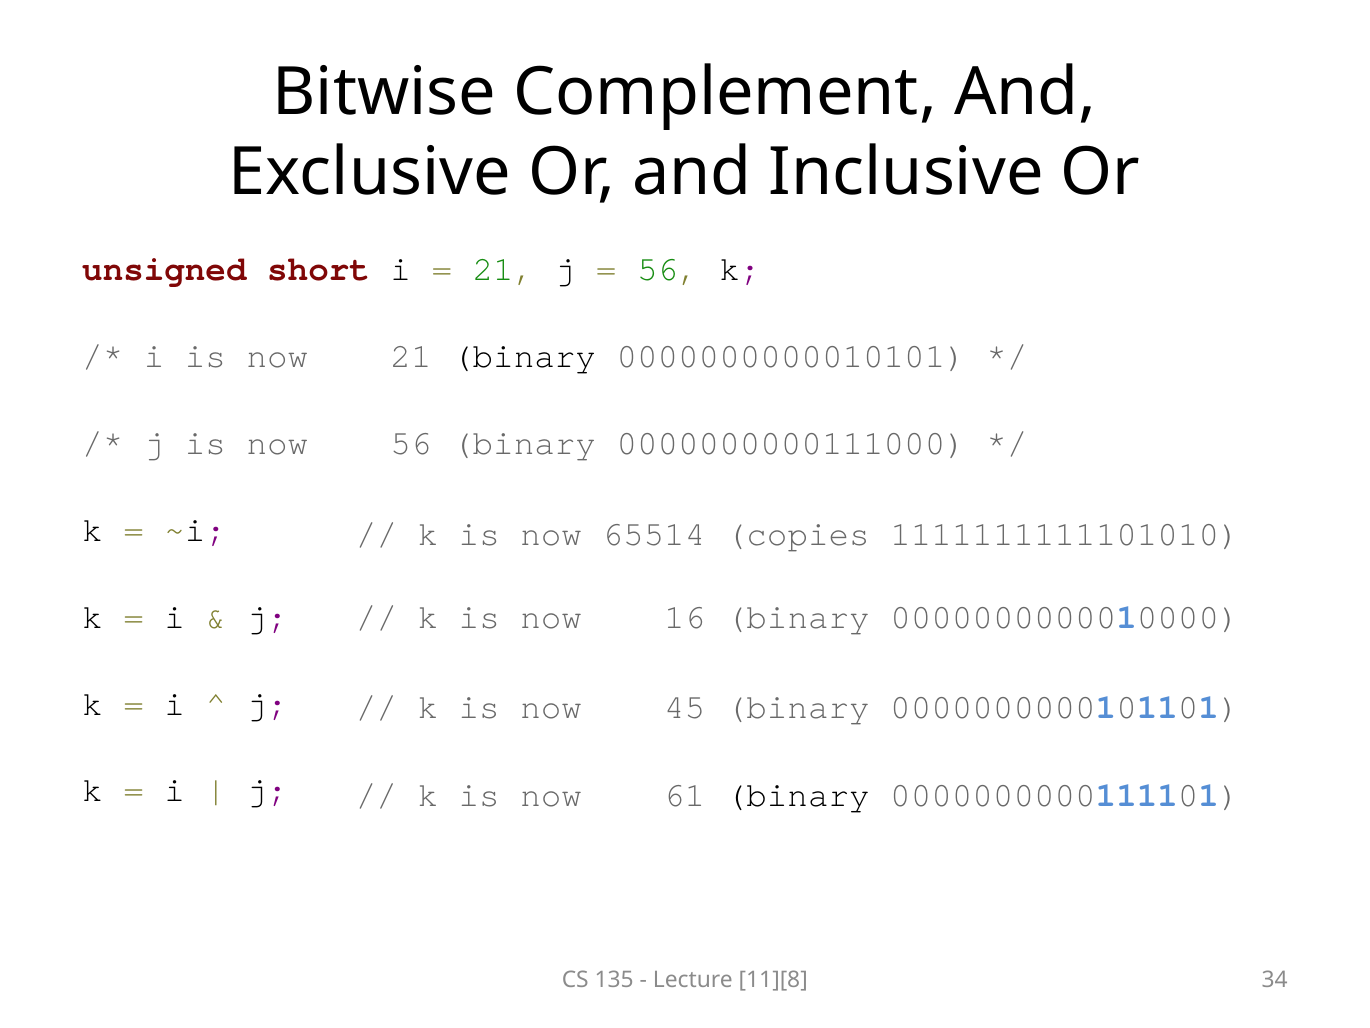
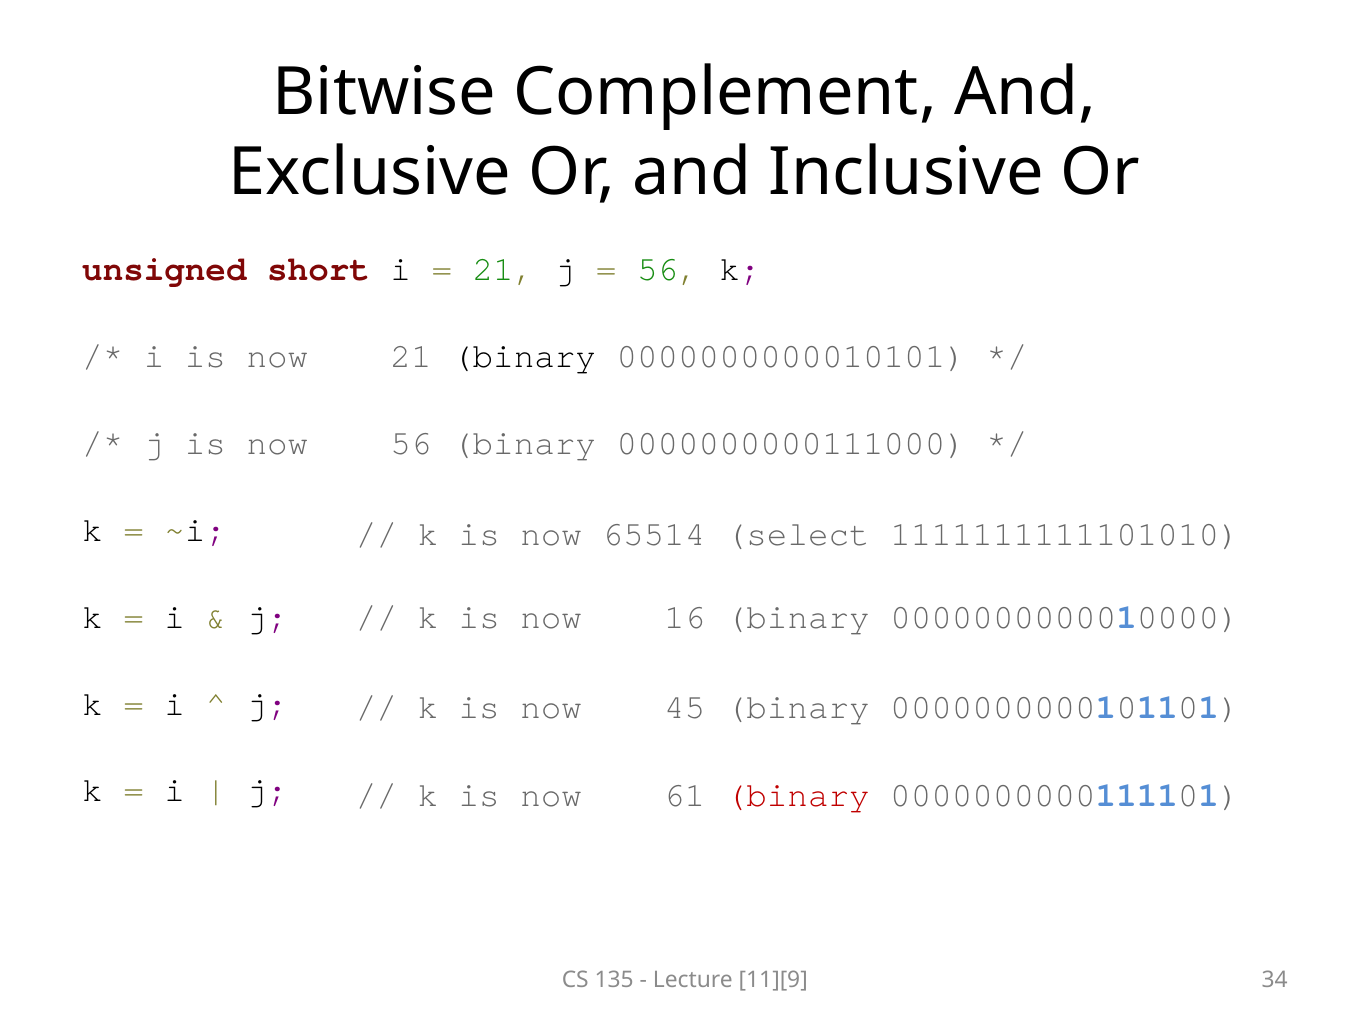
copies: copies -> select
binary at (798, 795) colour: black -> red
11][8: 11][8 -> 11][9
